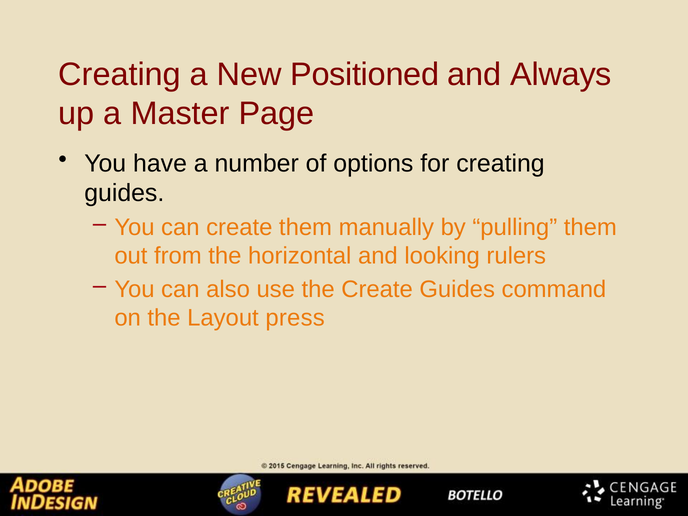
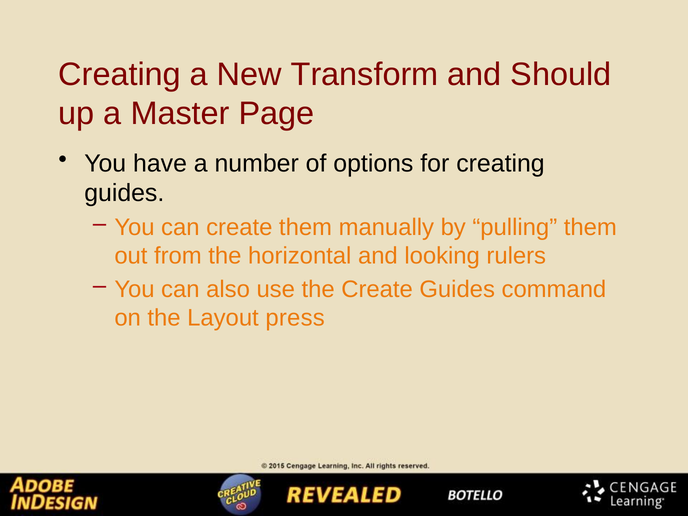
Positioned: Positioned -> Transform
Always: Always -> Should
